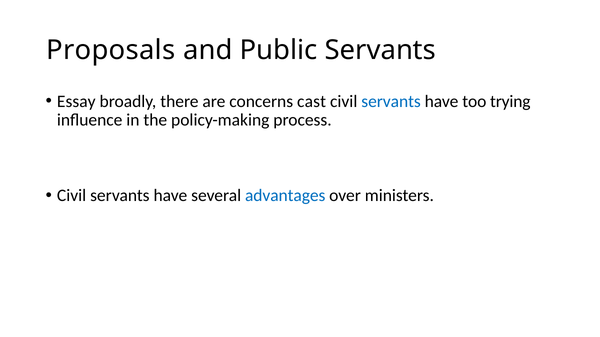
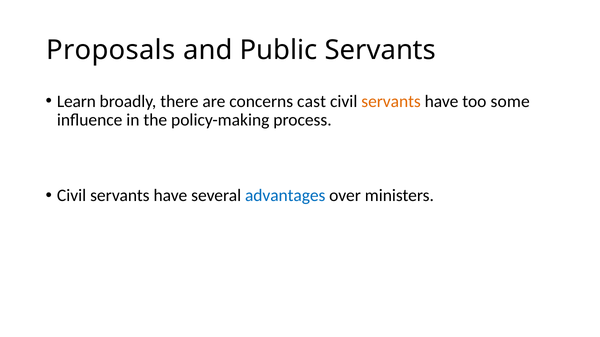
Essay: Essay -> Learn
servants at (391, 101) colour: blue -> orange
trying: trying -> some
